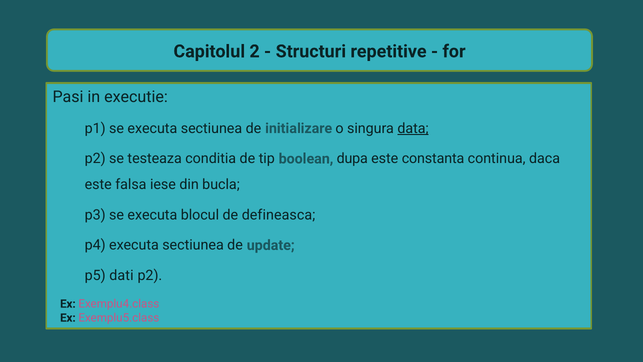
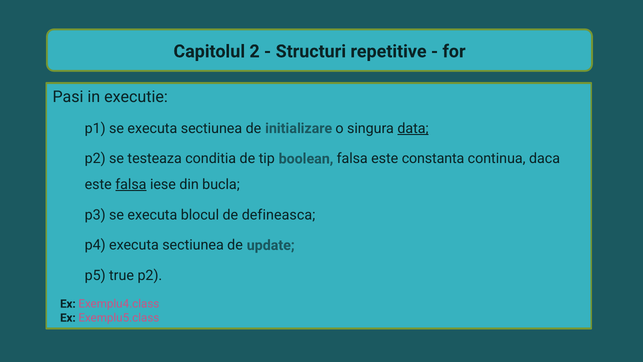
boolean dupa: dupa -> falsa
falsa at (131, 184) underline: none -> present
dati: dati -> true
